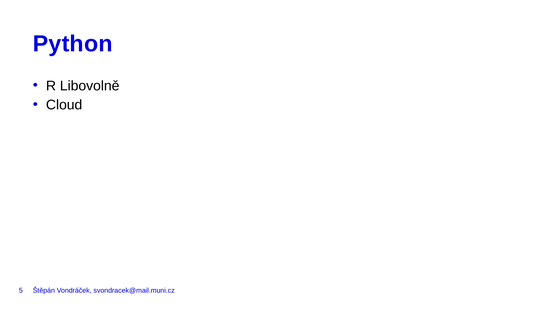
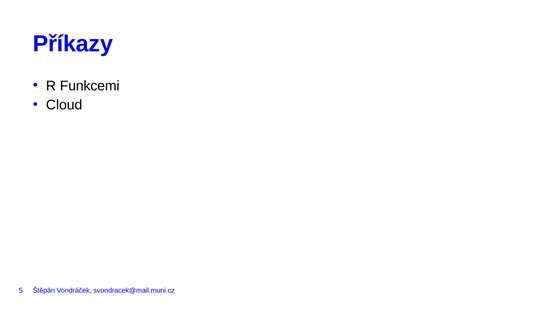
Python: Python -> Příkazy
Libovolně: Libovolně -> Funkcemi
